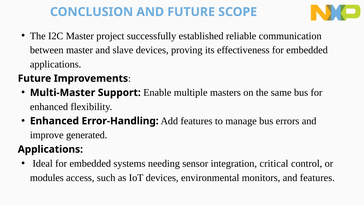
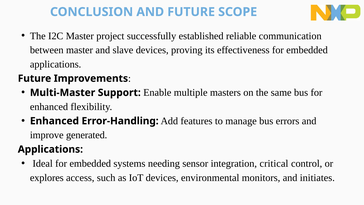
modules: modules -> explores
and features: features -> initiates
